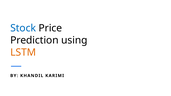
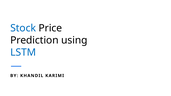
LSTM colour: orange -> blue
